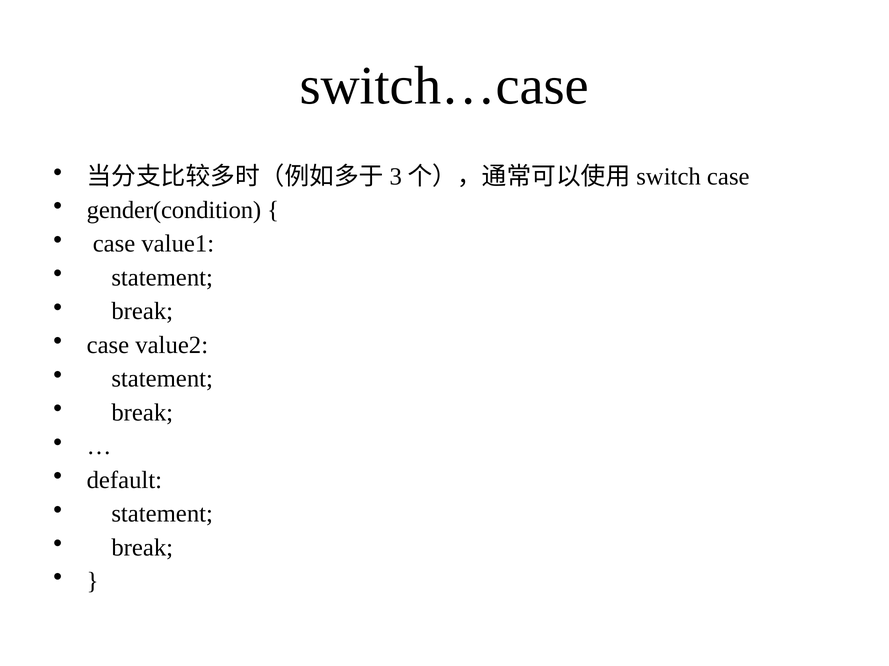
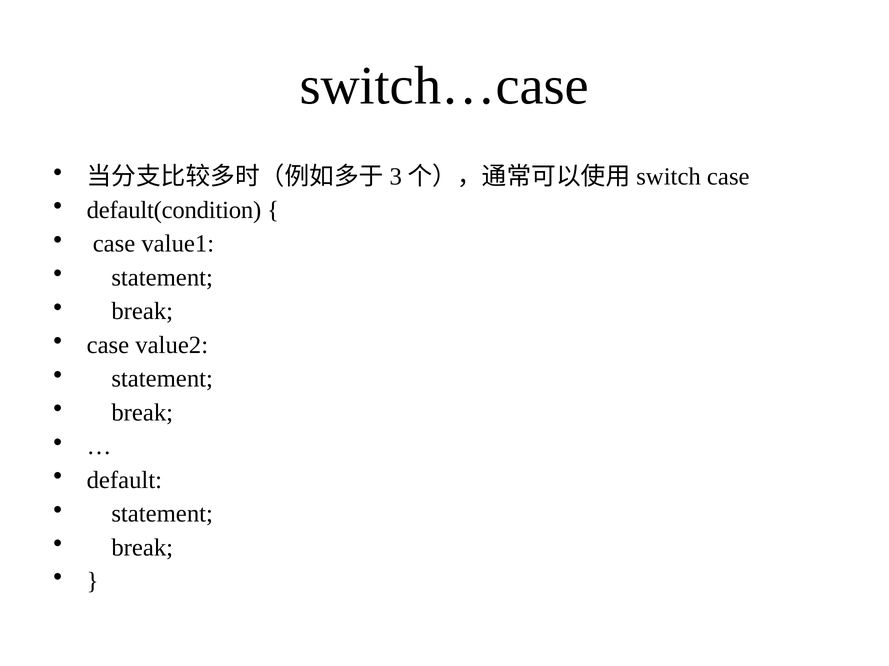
gender(condition: gender(condition -> default(condition
